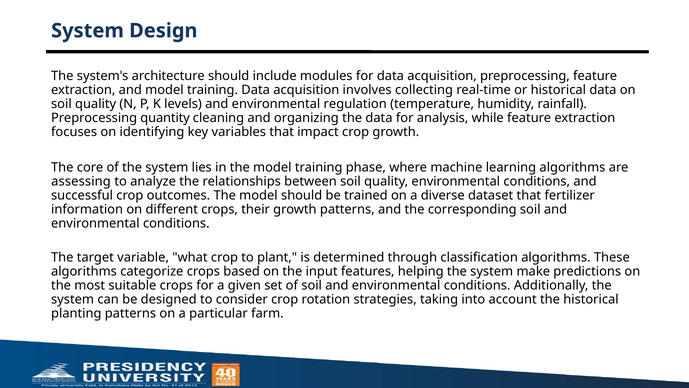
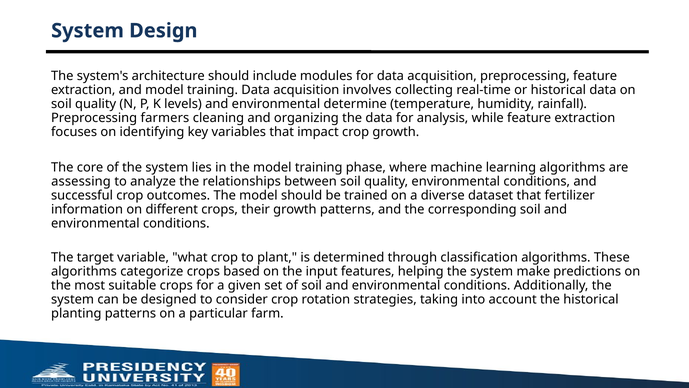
regulation: regulation -> determine
quantity: quantity -> farmers
